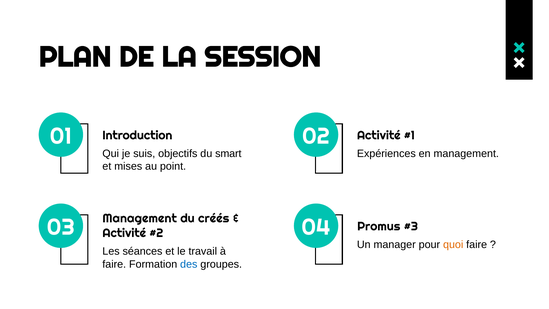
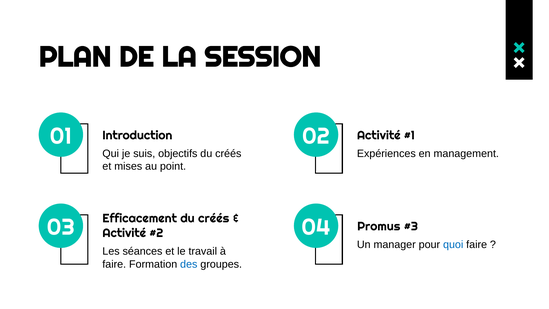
objectifs du smart: smart -> créés
Management at (140, 218): Management -> Efficacement
quoi colour: orange -> blue
